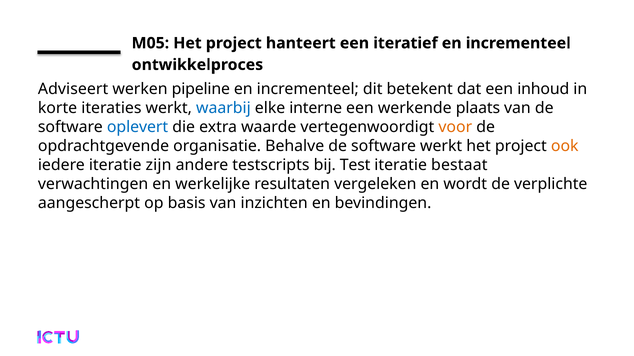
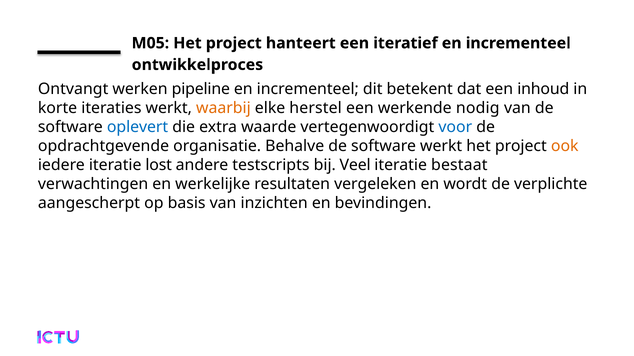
Adviseert: Adviseert -> Ontvangt
waarbij colour: blue -> orange
interne: interne -> herstel
plaats: plaats -> nodig
voor colour: orange -> blue
zijn: zijn -> lost
Test: Test -> Veel
